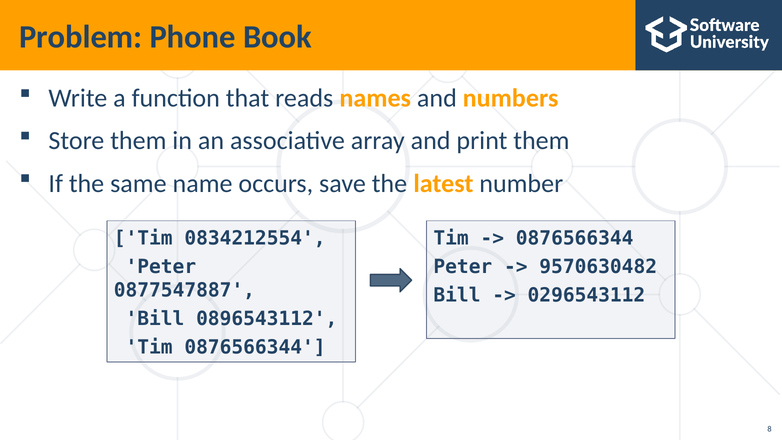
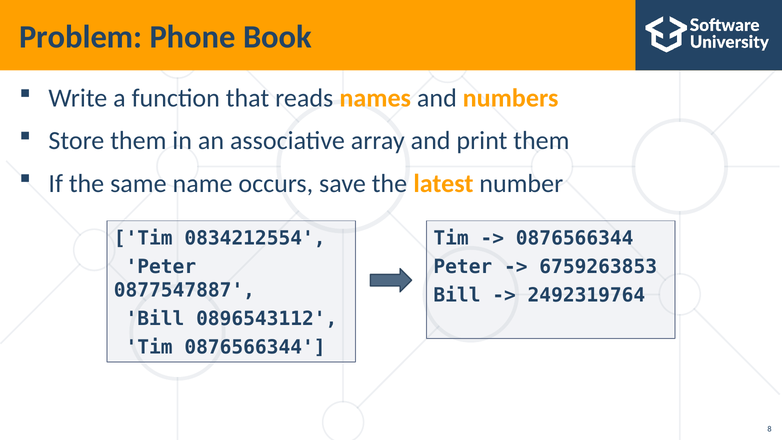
9570630482: 9570630482 -> 6759263853
0296543112: 0296543112 -> 2492319764
